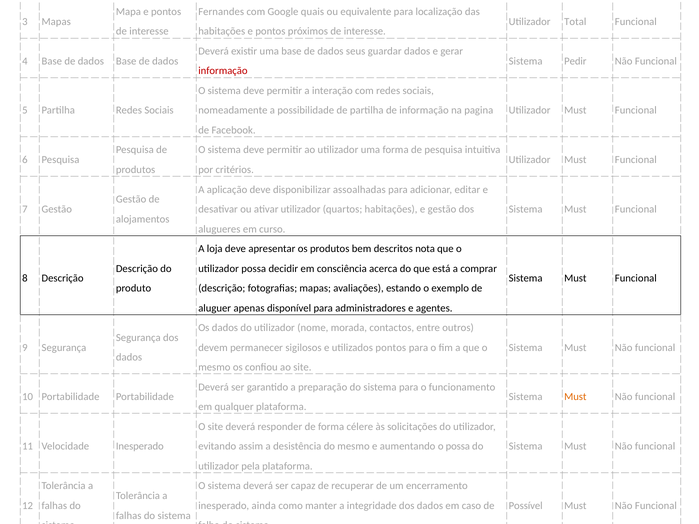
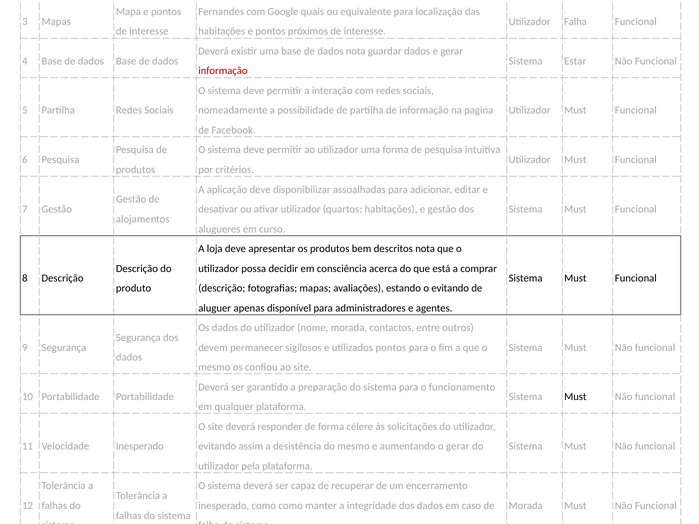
Utilizador Total: Total -> Falha
dados seus: seus -> nota
Sistema Pedir: Pedir -> Estar
o exemplo: exemplo -> evitando
Must at (575, 397) colour: orange -> black
o possa: possa -> gerar
inesperado ainda: ainda -> como
Possível at (526, 506): Possível -> Morada
